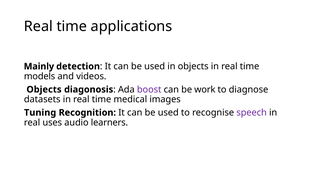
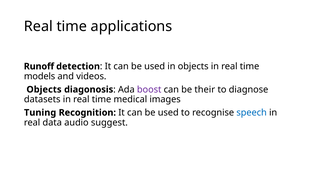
Mainly: Mainly -> Runoff
work: work -> their
speech colour: purple -> blue
uses: uses -> data
learners: learners -> suggest
